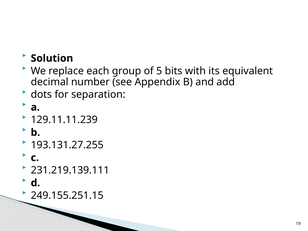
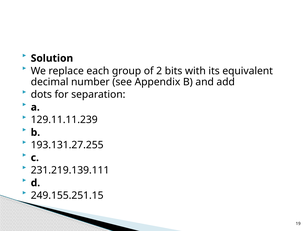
5: 5 -> 2
